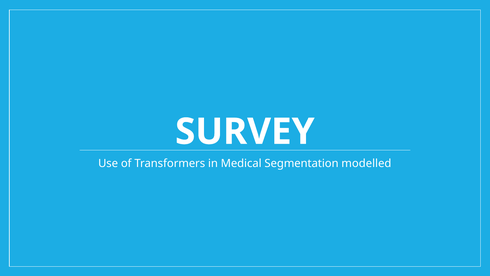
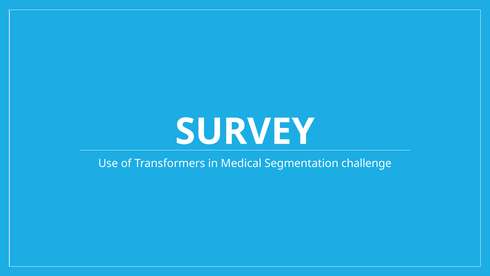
modelled: modelled -> challenge
